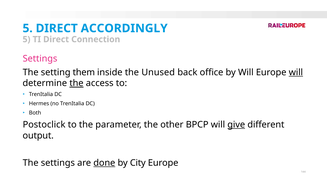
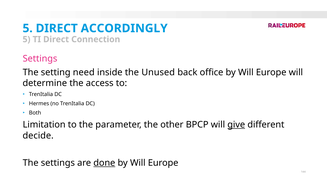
them: them -> need
will at (296, 72) underline: present -> none
the at (76, 83) underline: present -> none
Postoclick: Postoclick -> Limitation
output: output -> decide
City at (138, 163): City -> Will
